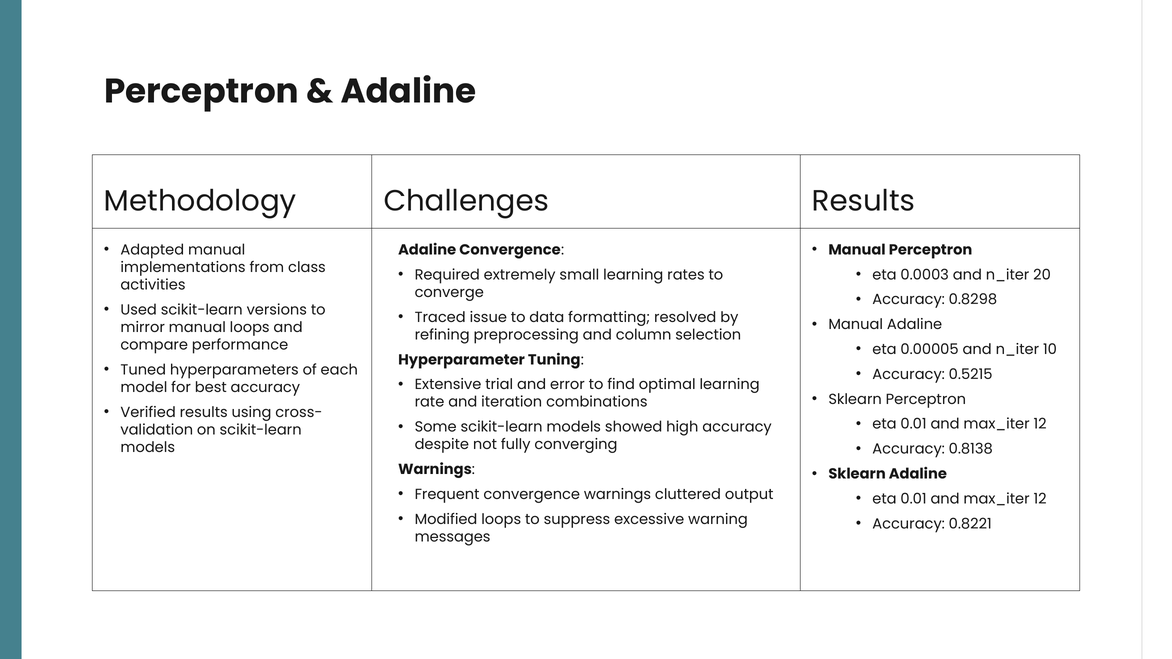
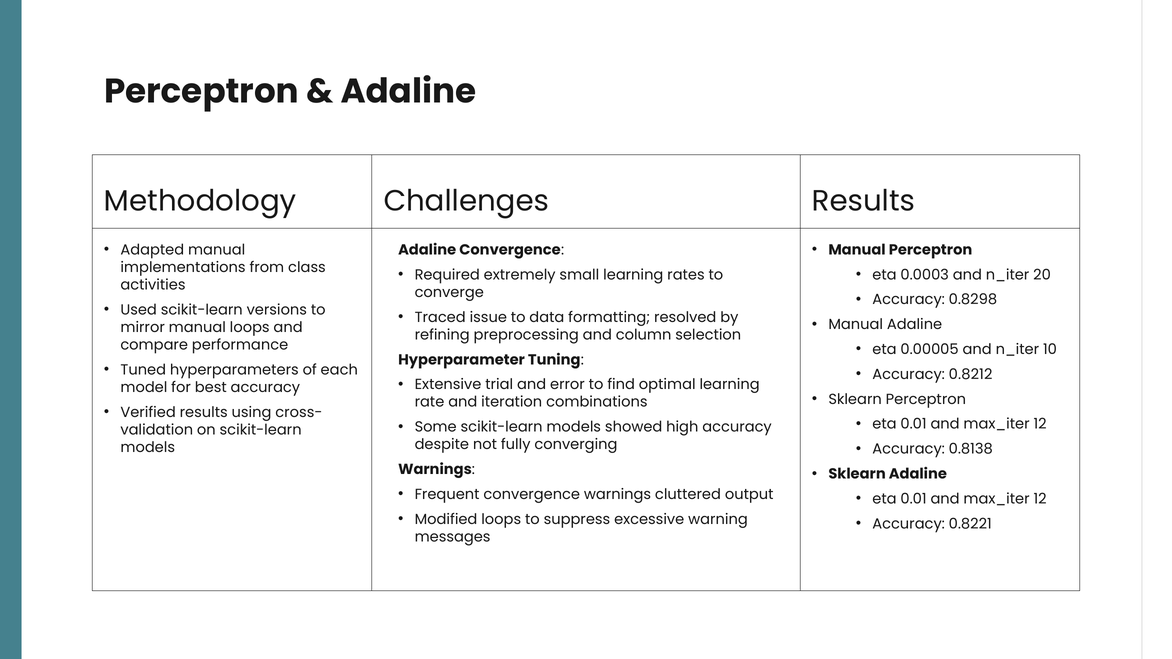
0.5215: 0.5215 -> 0.8212
